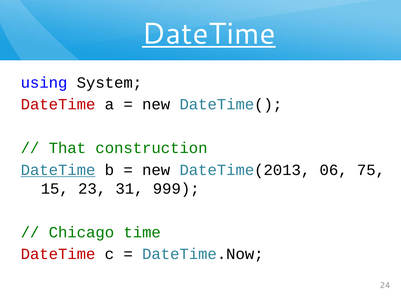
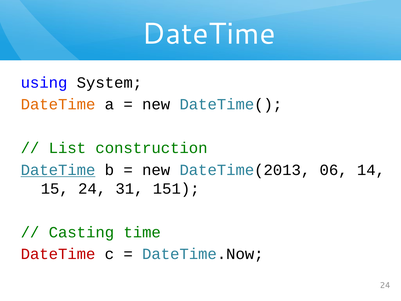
DateTime at (209, 34) underline: present -> none
DateTime at (58, 104) colour: red -> orange
That: That -> List
75: 75 -> 14
15 23: 23 -> 24
999: 999 -> 151
Chicago: Chicago -> Casting
